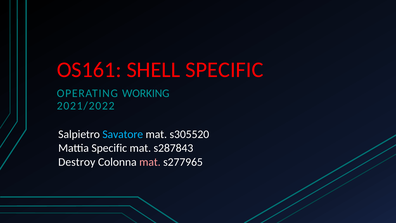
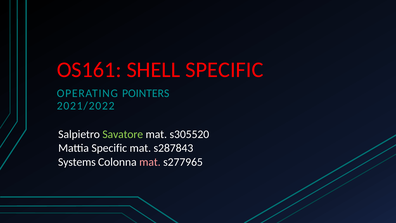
WORKING: WORKING -> POINTERS
Savatore colour: light blue -> light green
Destroy: Destroy -> Systems
